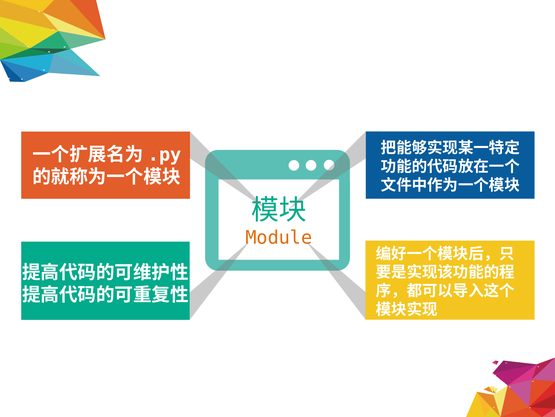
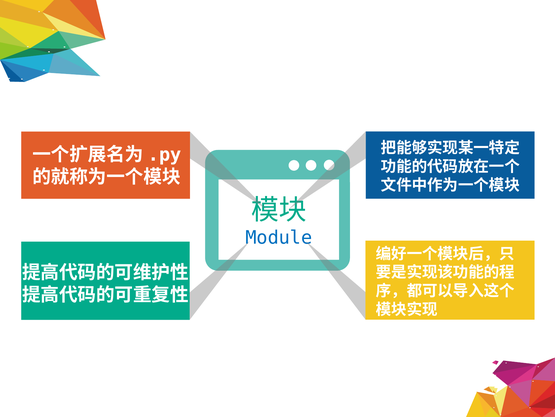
Module colour: orange -> blue
